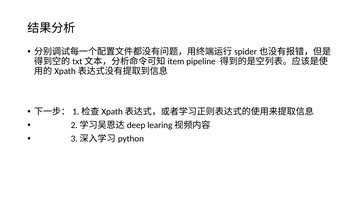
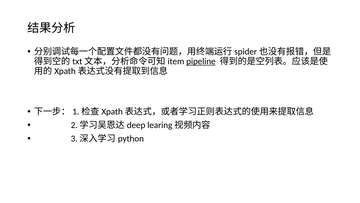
pipeline underline: none -> present
